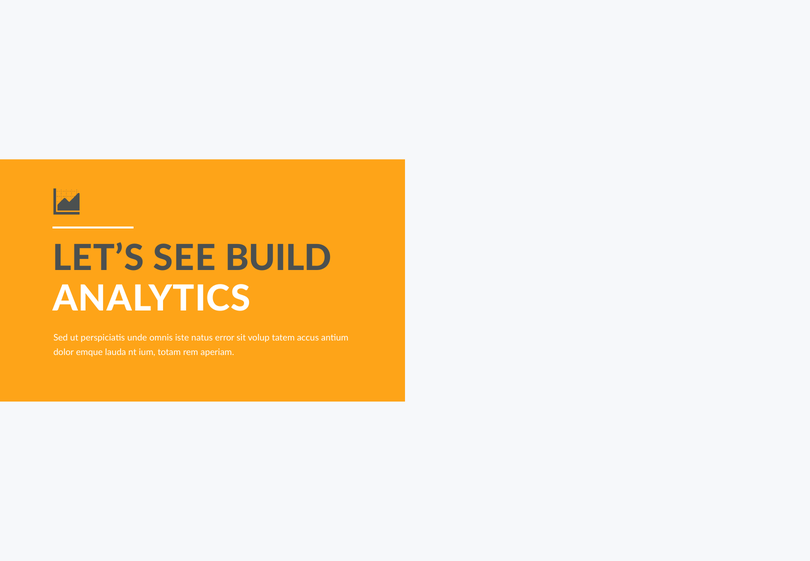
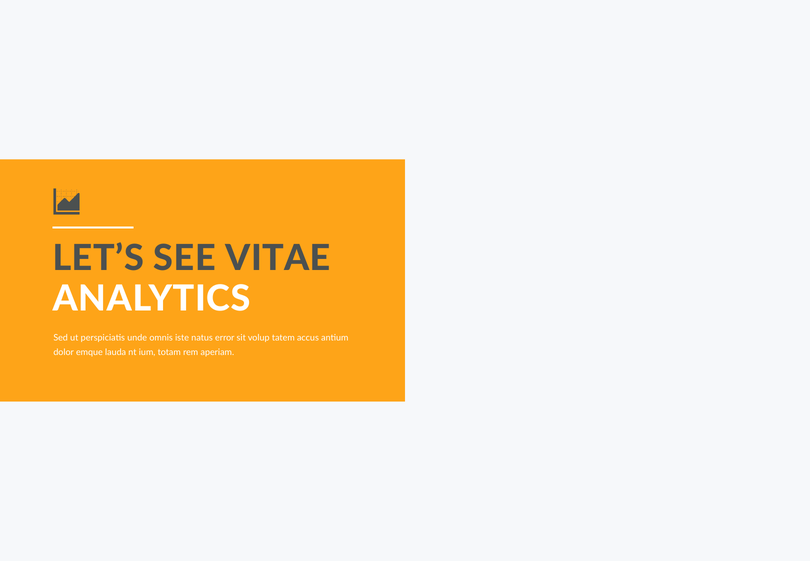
BUILD: BUILD -> VITAE
